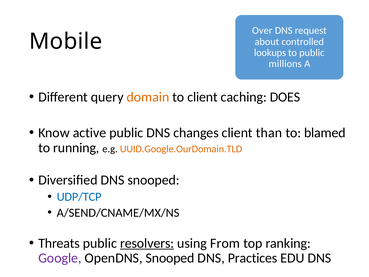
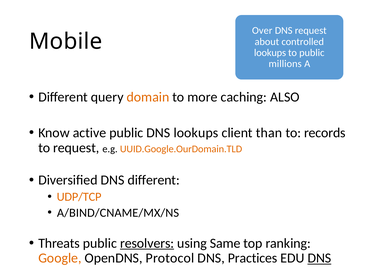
to client: client -> more
DOES: DOES -> ALSO
DNS changes: changes -> lookups
blamed: blamed -> records
to running: running -> request
DNS snooped: snooped -> different
UDP/TCP colour: blue -> orange
A/SEND/CNAME/MX/NS: A/SEND/CNAME/MX/NS -> A/BIND/CNAME/MX/NS
From: From -> Same
Google colour: purple -> orange
OpenDNS Snooped: Snooped -> Protocol
DNS at (319, 258) underline: none -> present
